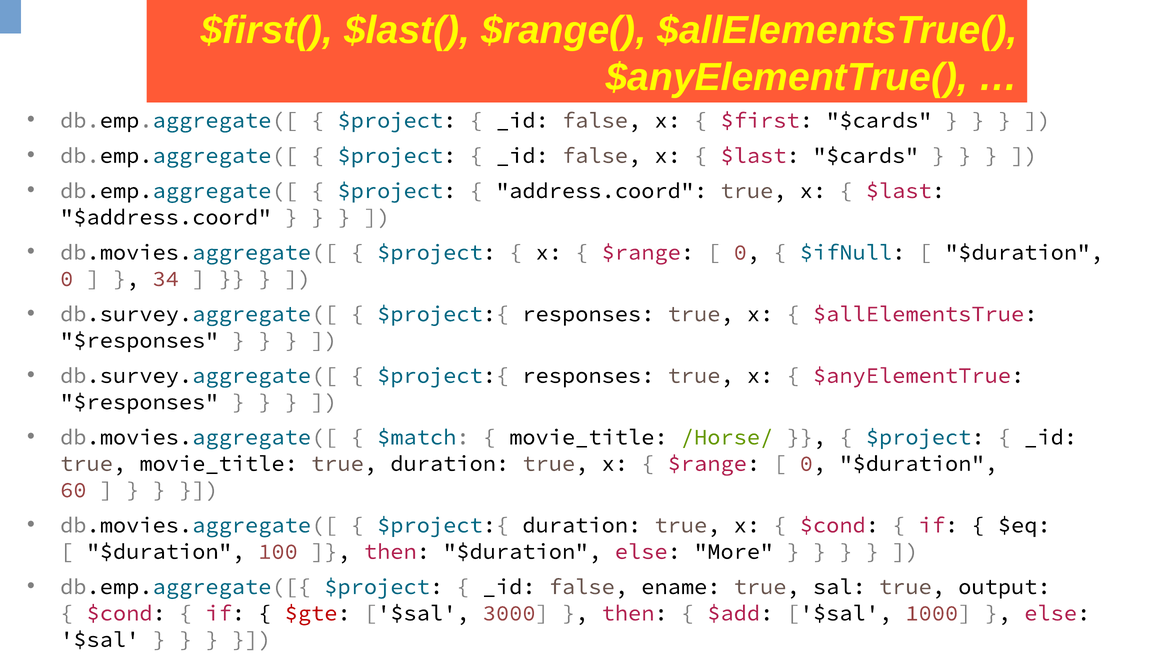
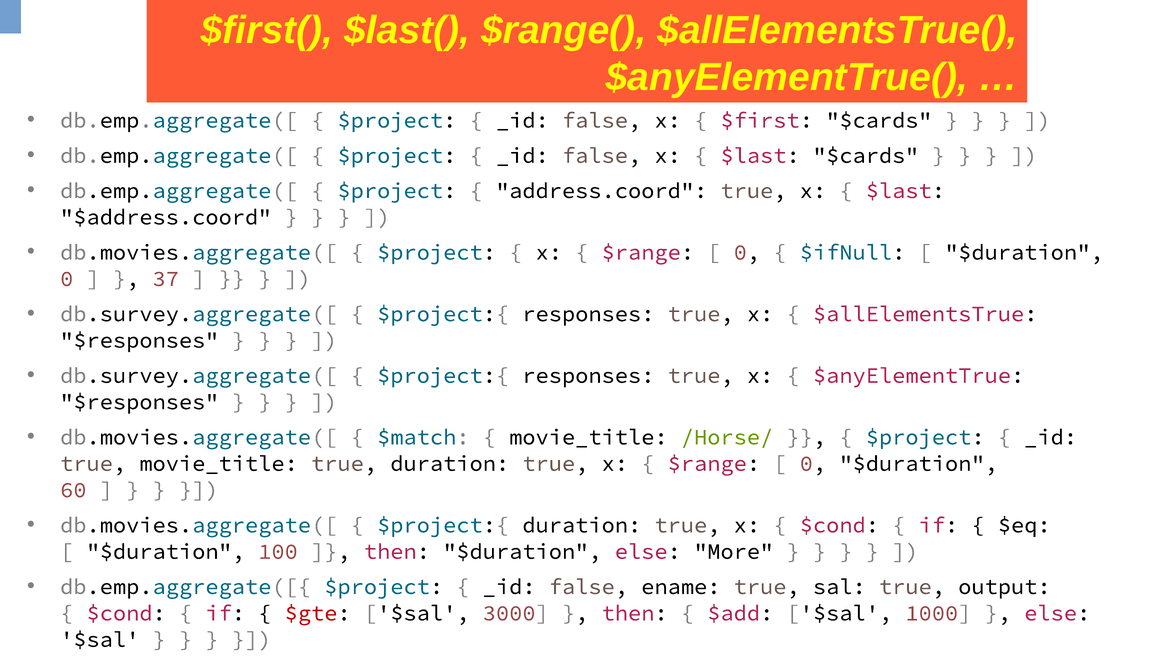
34: 34 -> 37
